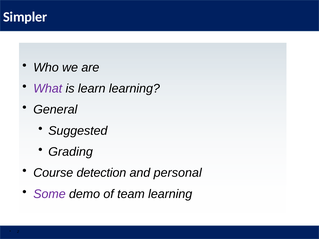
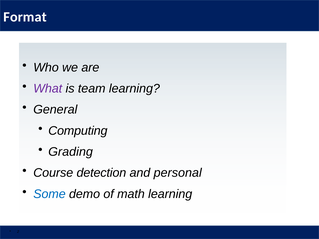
Simpler: Simpler -> Format
learn: learn -> team
Suggested: Suggested -> Computing
Some colour: purple -> blue
team: team -> math
